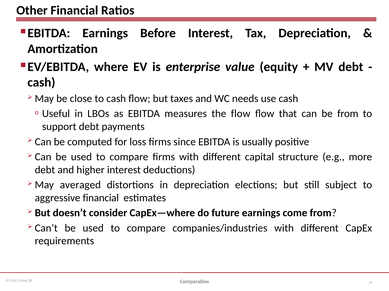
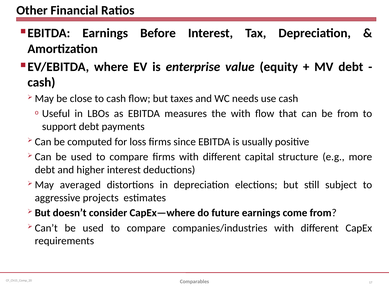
the flow: flow -> with
aggressive financial: financial -> projects
